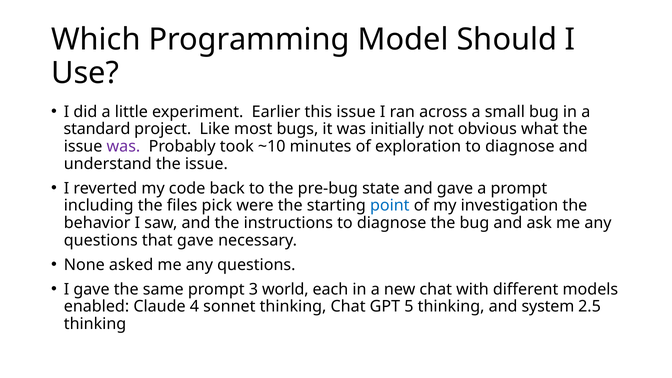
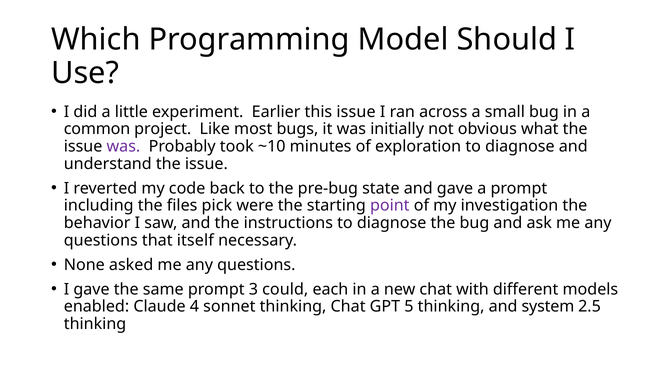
standard: standard -> common
point colour: blue -> purple
that gave: gave -> itself
world: world -> could
